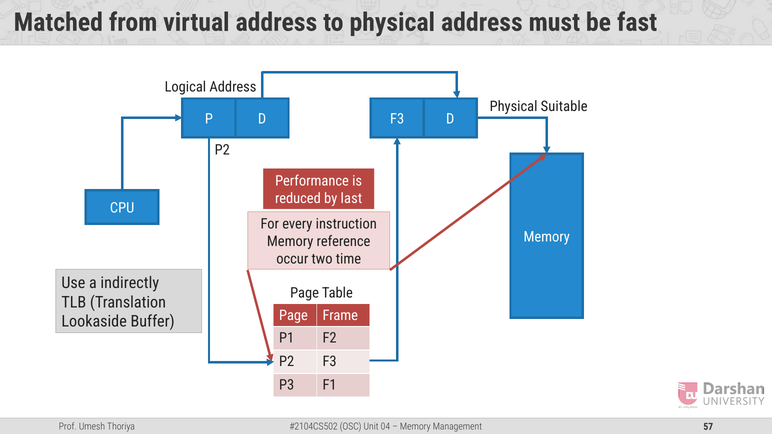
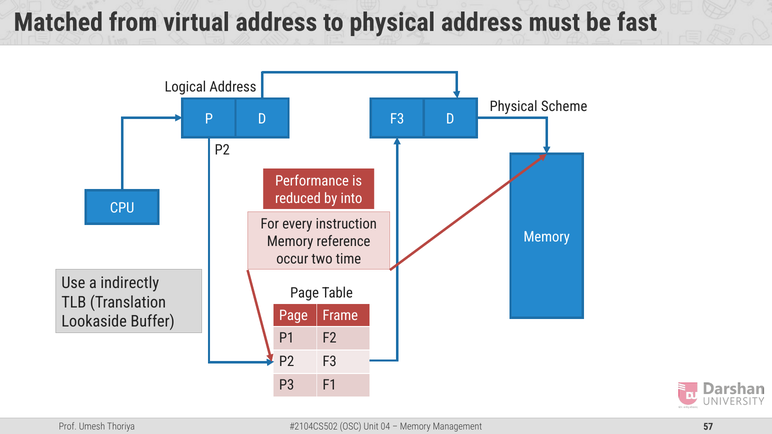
Suitable: Suitable -> Scheme
last: last -> into
